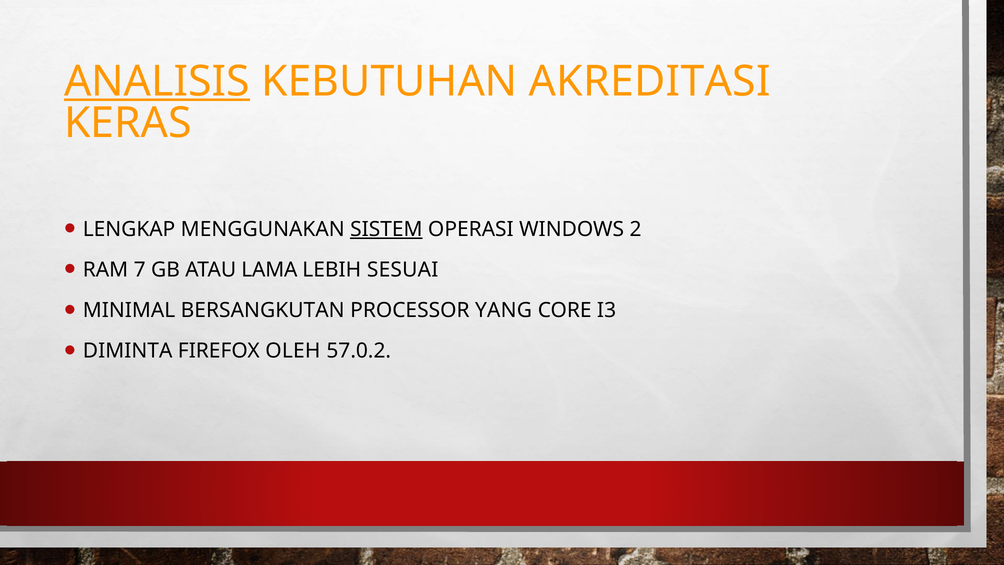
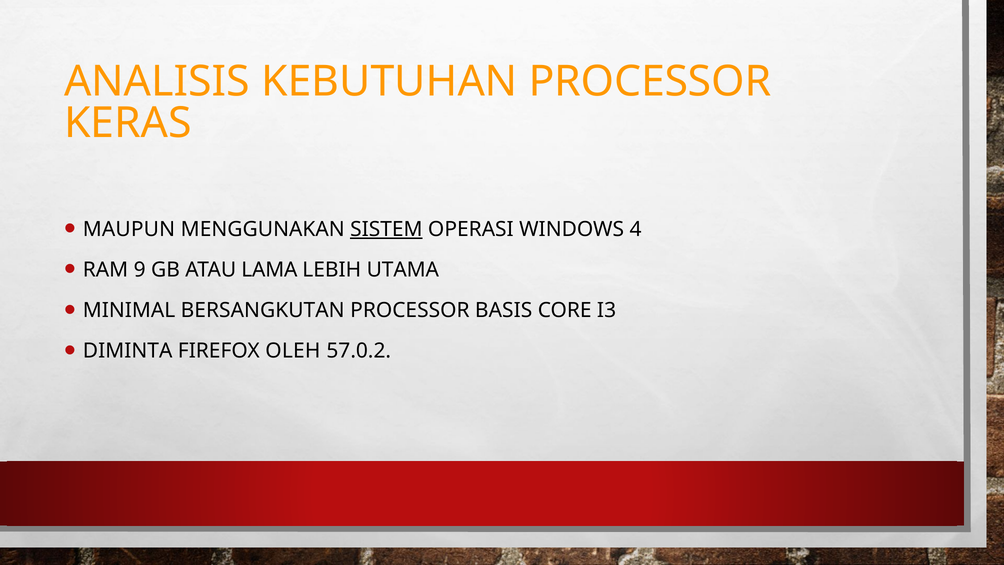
ANALISIS underline: present -> none
KEBUTUHAN AKREDITASI: AKREDITASI -> PROCESSOR
LENGKAP: LENGKAP -> MAUPUN
2: 2 -> 4
7: 7 -> 9
SESUAI: SESUAI -> UTAMA
YANG: YANG -> BASIS
